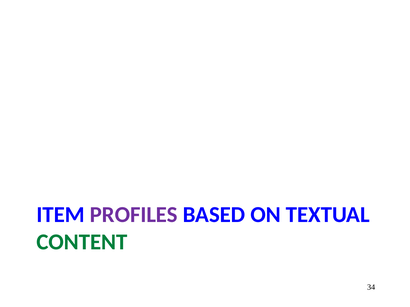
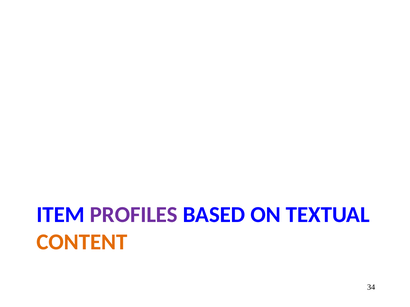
CONTENT colour: green -> orange
